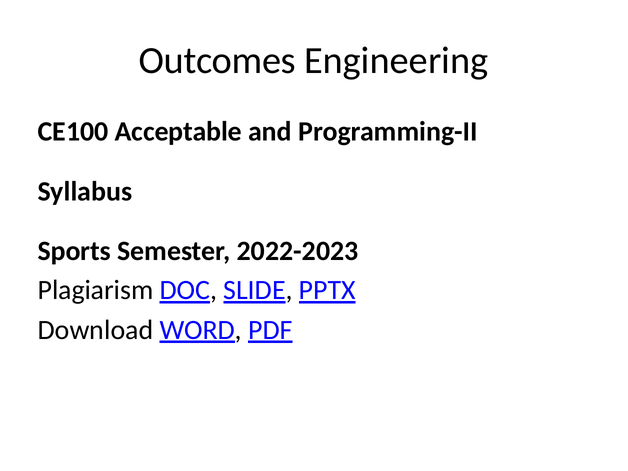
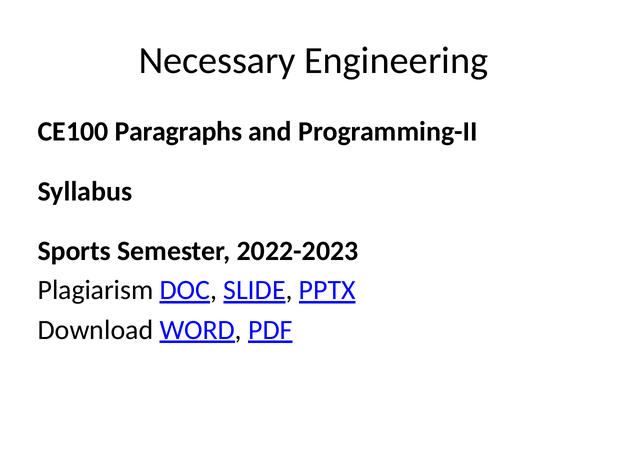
Outcomes: Outcomes -> Necessary
Acceptable: Acceptable -> Paragraphs
